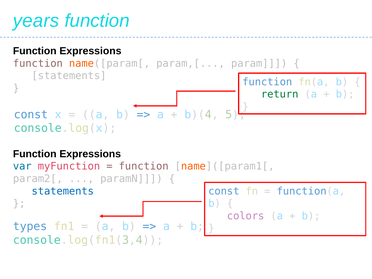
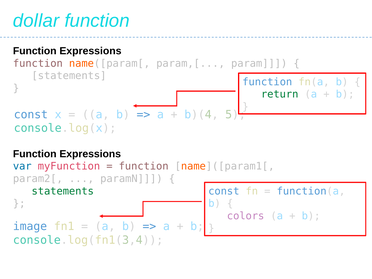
years: years -> dollar
statements at (63, 191) colour: blue -> green
types: types -> image
